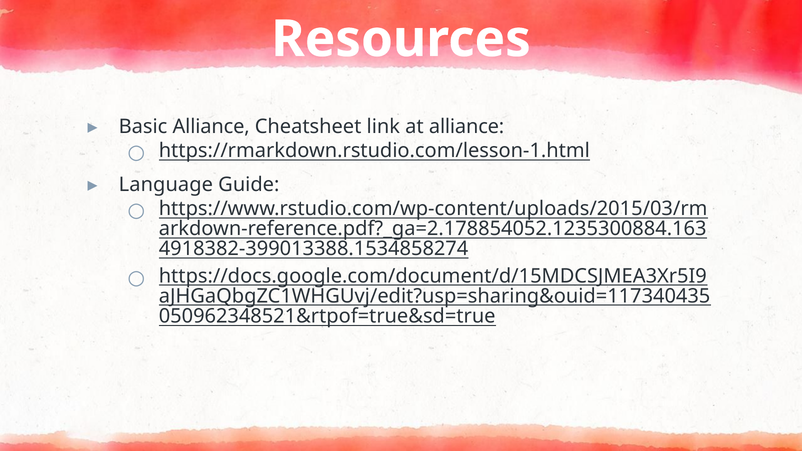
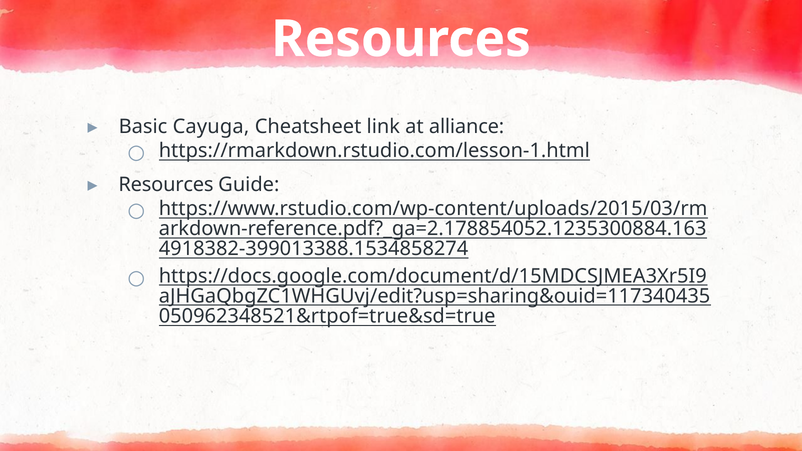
Basic Alliance: Alliance -> Cayuga
Language at (166, 185): Language -> Resources
